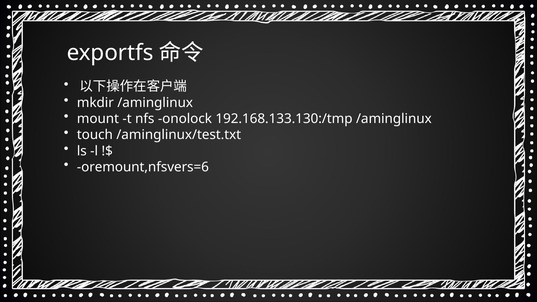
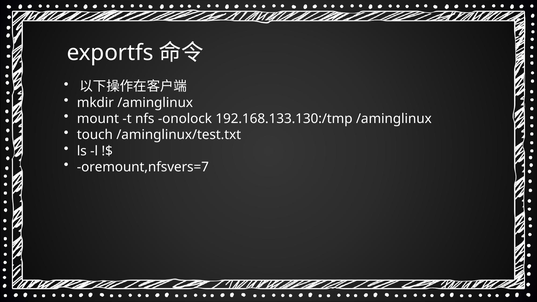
oremount,nfsvers=6: oremount,nfsvers=6 -> oremount,nfsvers=7
